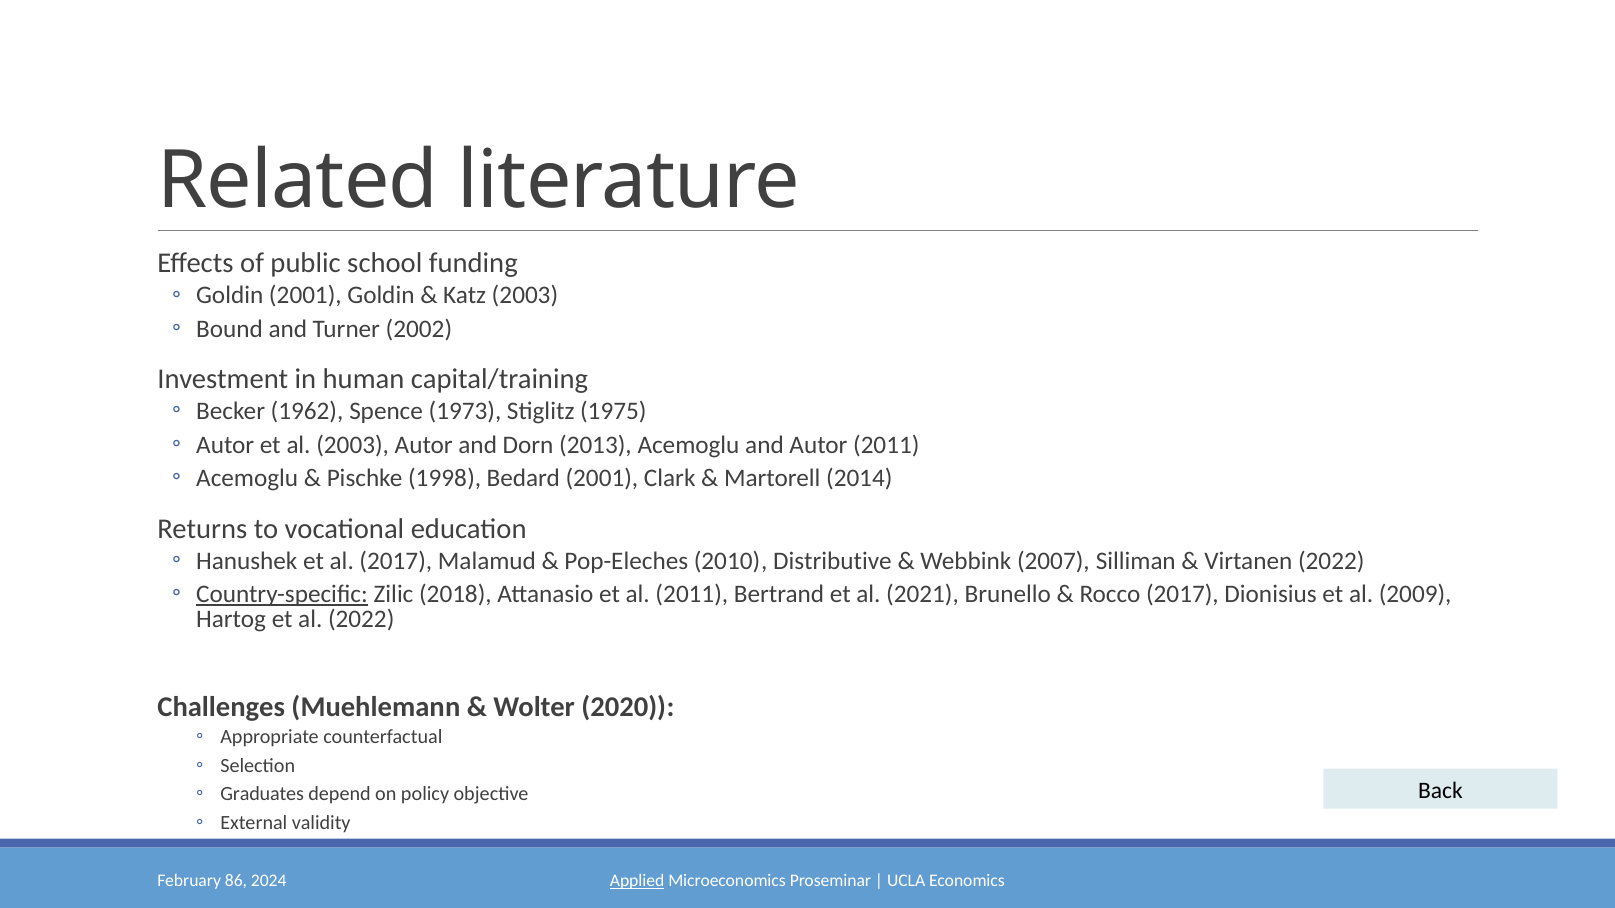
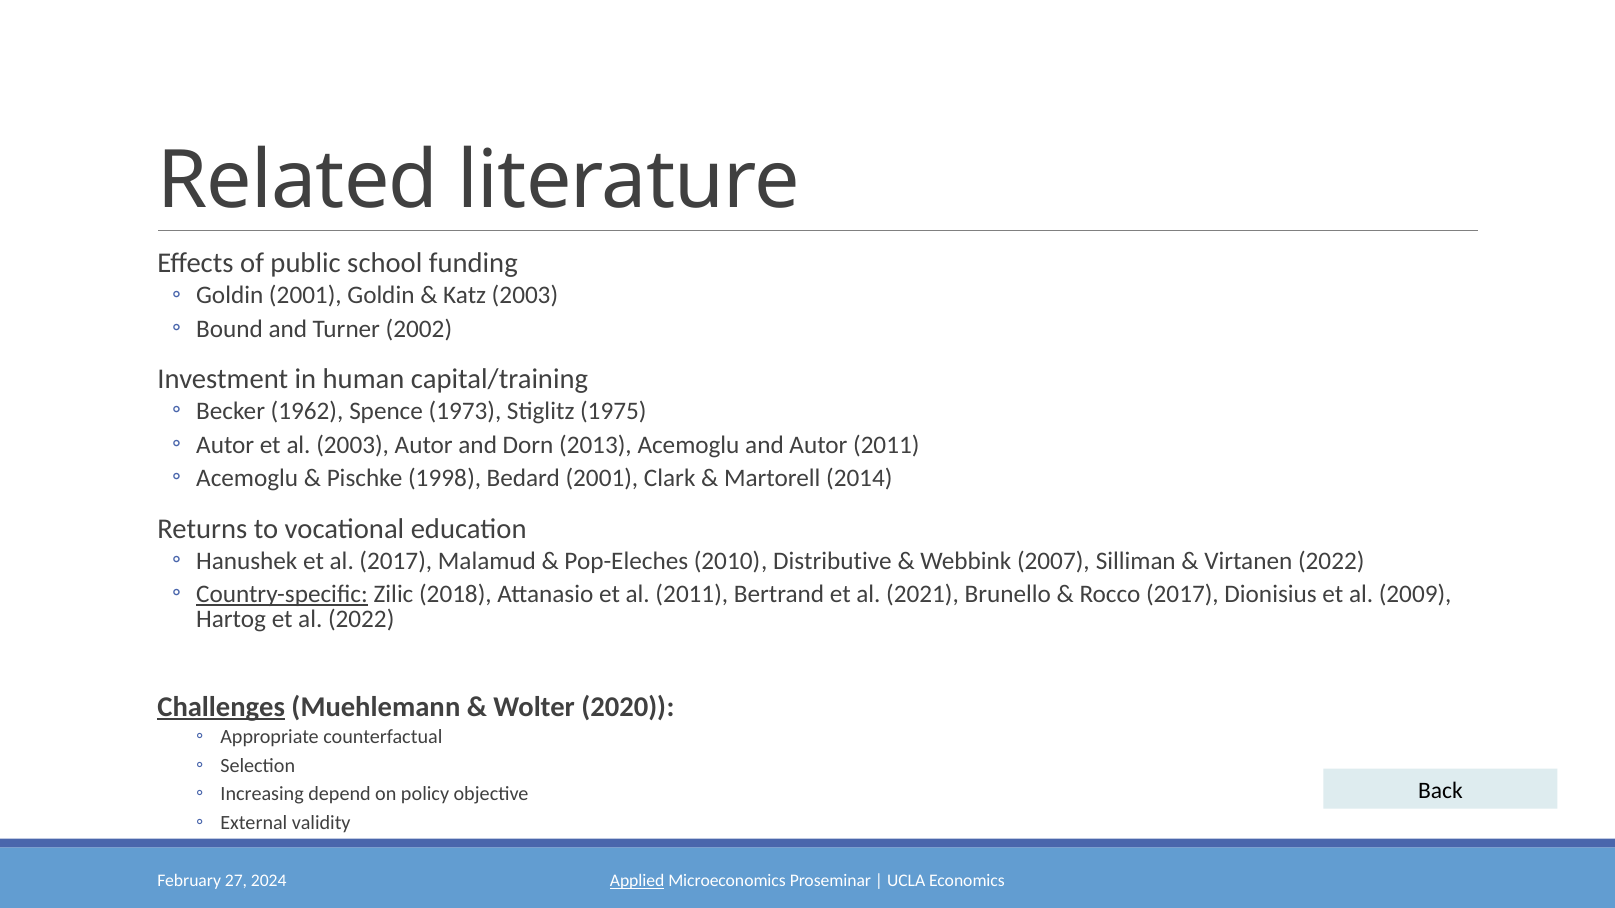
Challenges underline: none -> present
Graduates: Graduates -> Increasing
86: 86 -> 27
